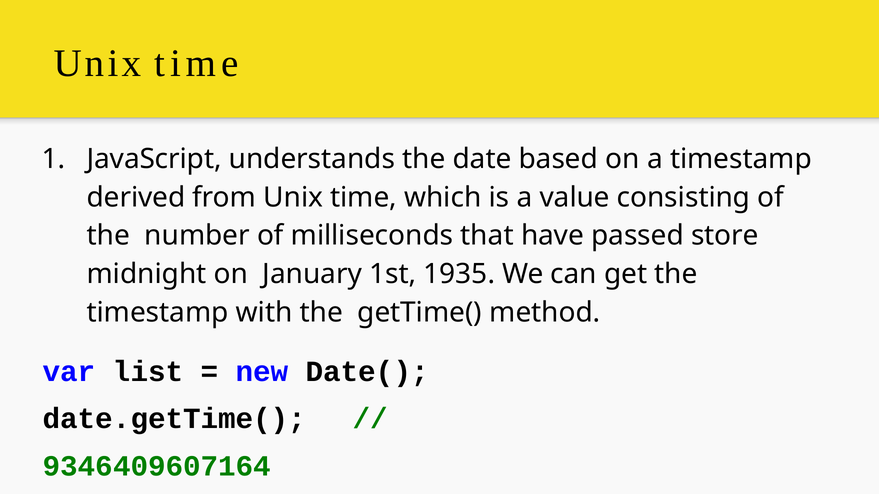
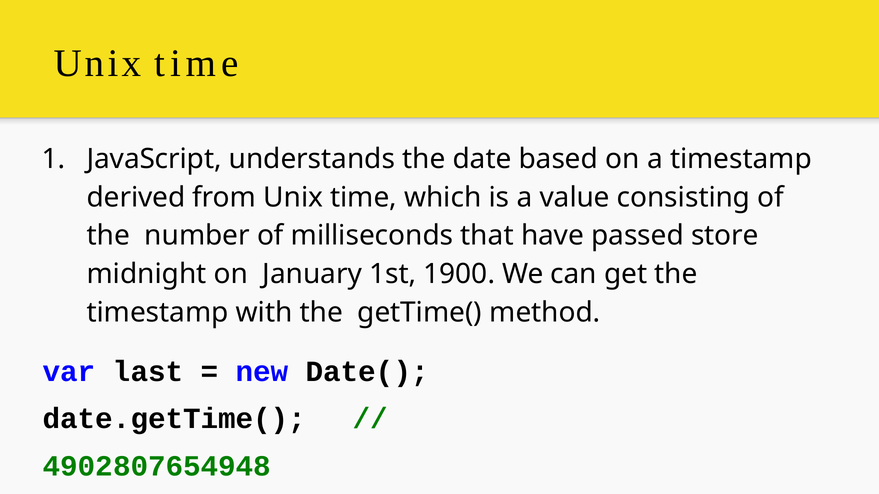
1935: 1935 -> 1900
list: list -> last
9346409607164: 9346409607164 -> 4902807654948
